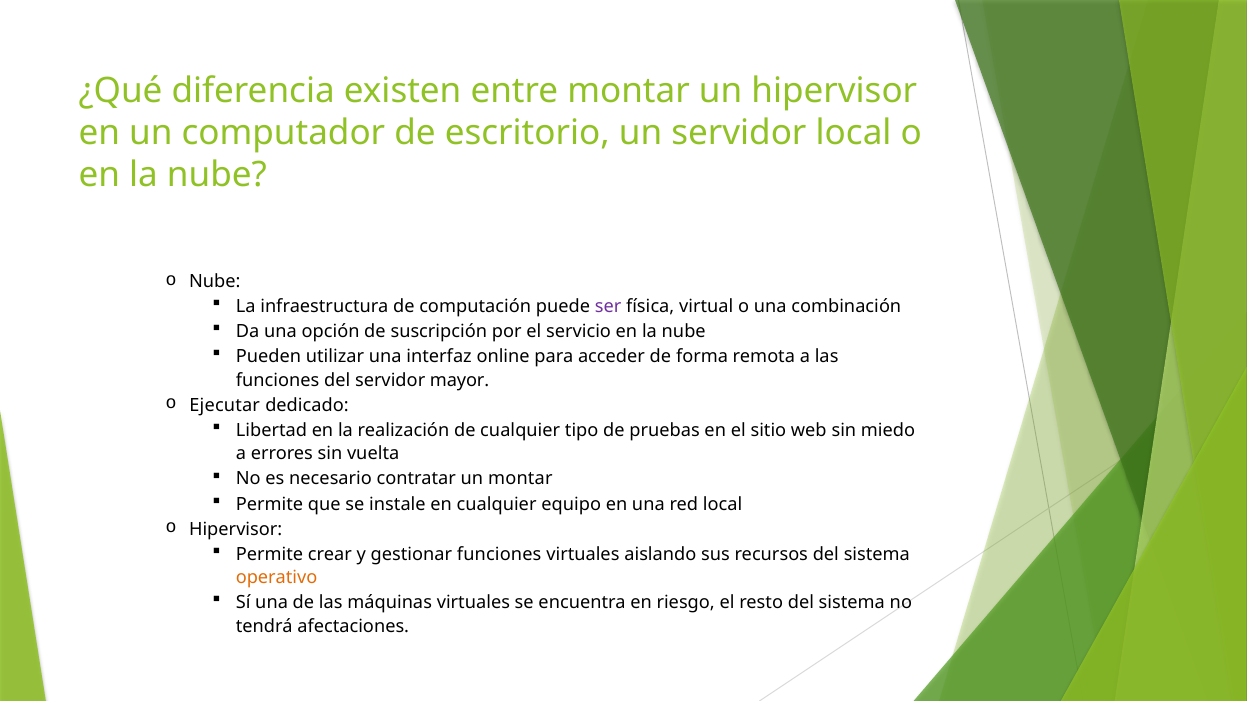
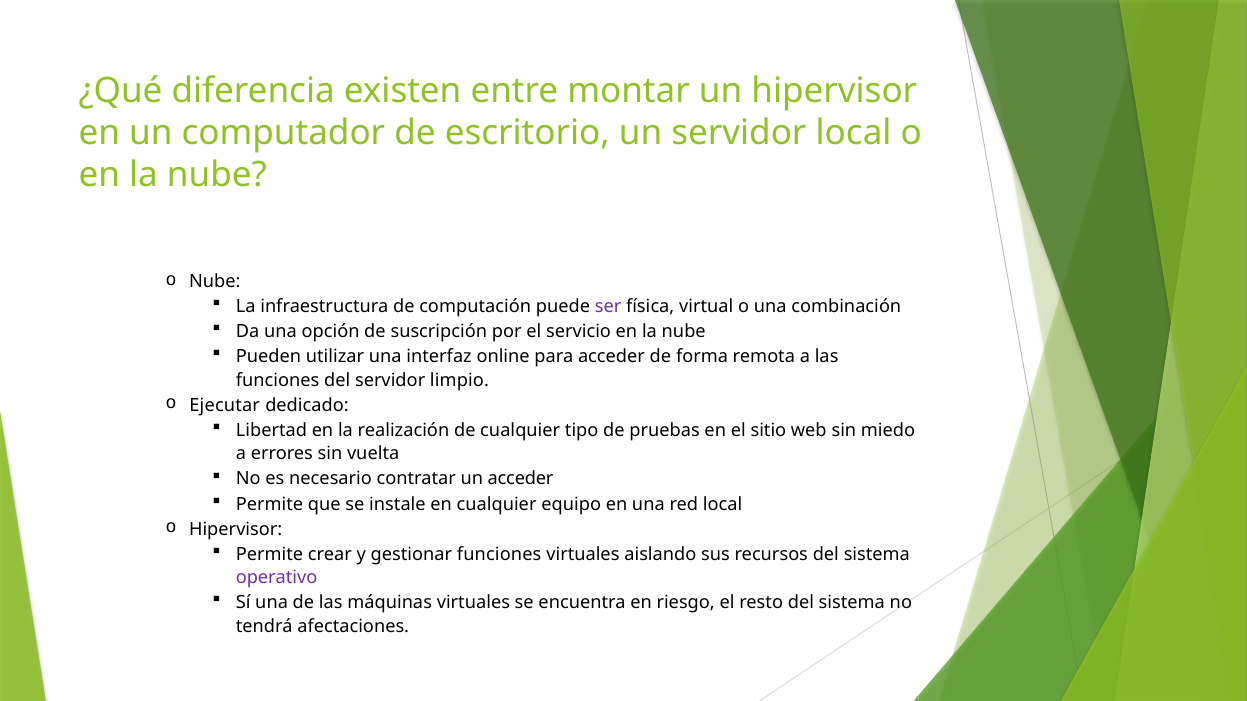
mayor: mayor -> limpio
un montar: montar -> acceder
operativo colour: orange -> purple
